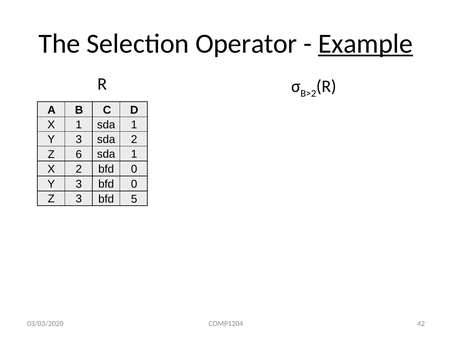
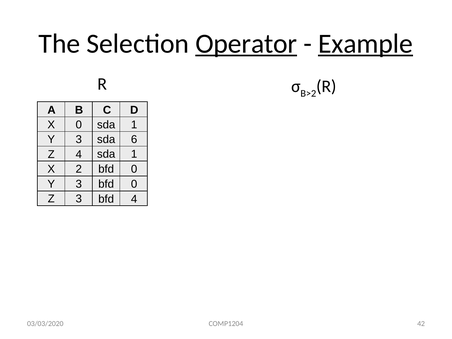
Operator underline: none -> present
X 1: 1 -> 0
sda 2: 2 -> 6
Z 6: 6 -> 4
bfd 5: 5 -> 4
